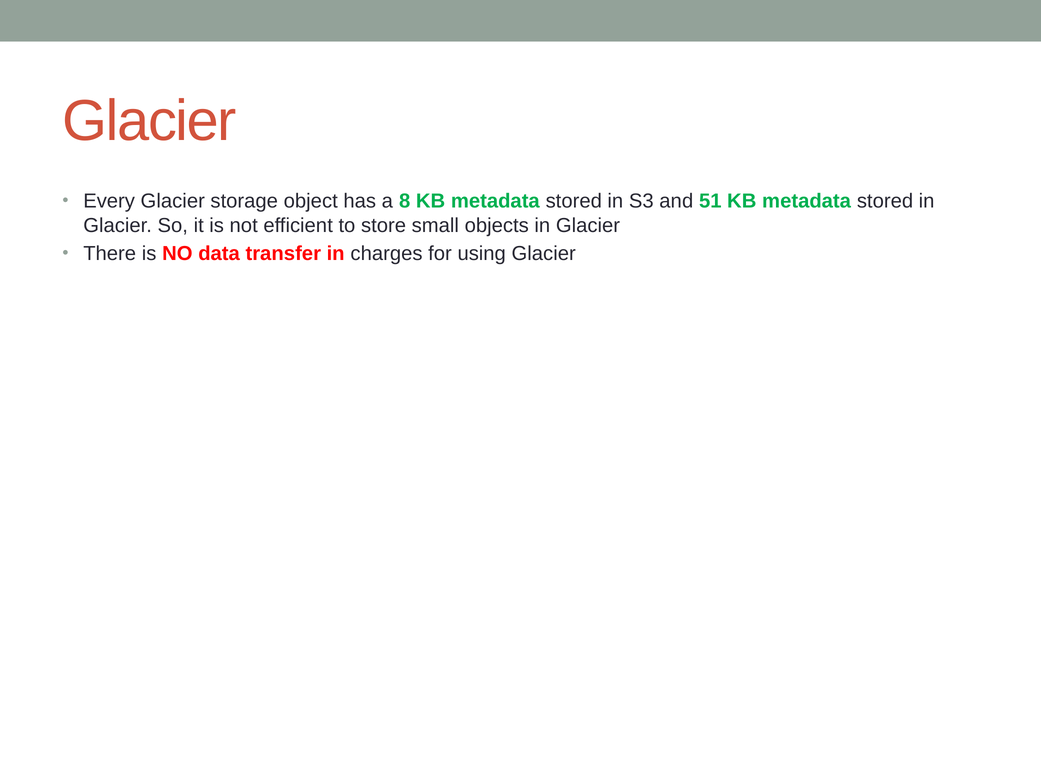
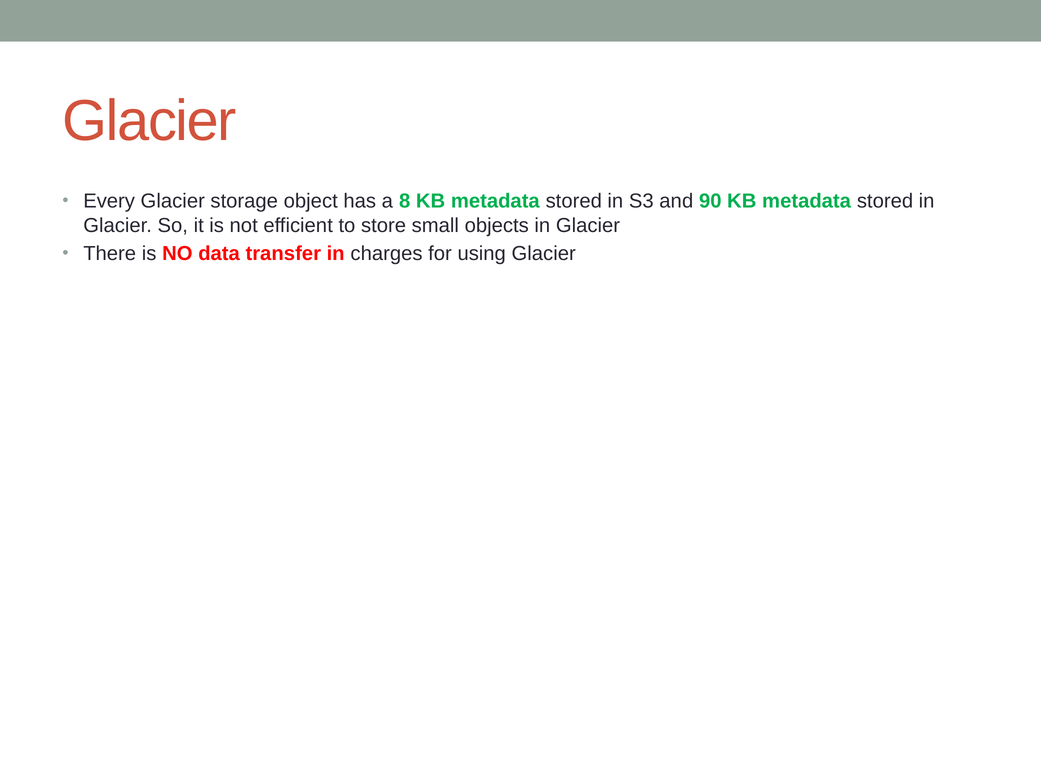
51: 51 -> 90
